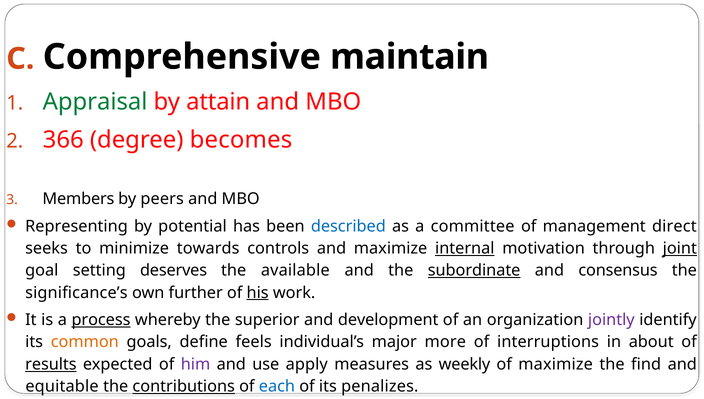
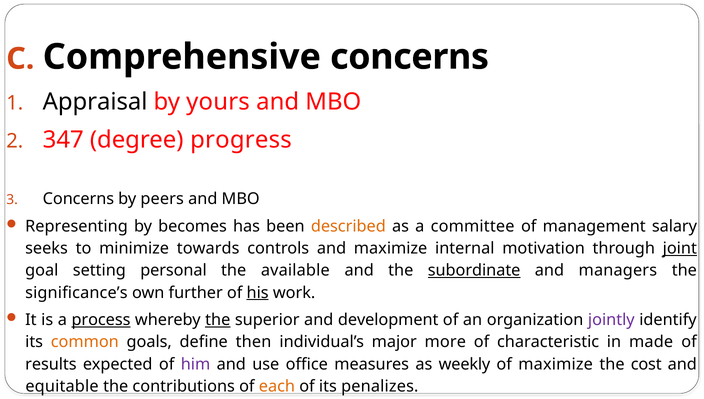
Comprehensive maintain: maintain -> concerns
Appraisal colour: green -> black
attain: attain -> yours
366: 366 -> 347
becomes: becomes -> progress
Members at (78, 199): Members -> Concerns
potential: potential -> becomes
described colour: blue -> orange
direct: direct -> salary
internal underline: present -> none
deserves: deserves -> personal
consensus: consensus -> managers
the at (218, 320) underline: none -> present
feels: feels -> then
interruptions: interruptions -> characteristic
about: about -> made
results underline: present -> none
apply: apply -> office
find: find -> cost
contributions underline: present -> none
each colour: blue -> orange
